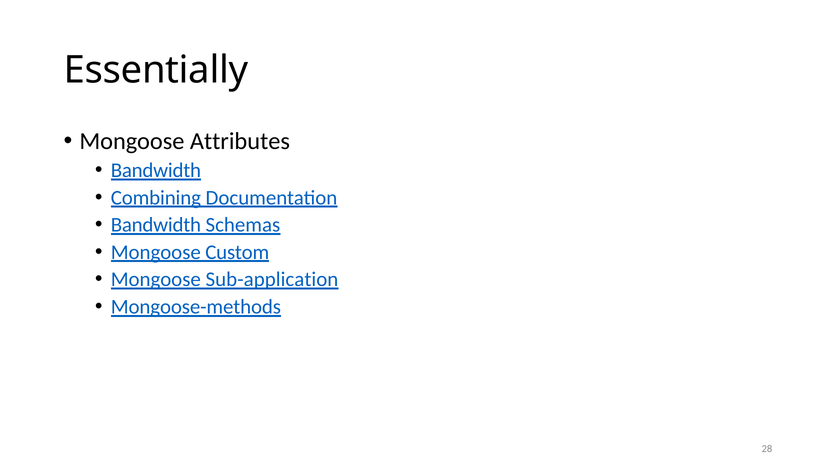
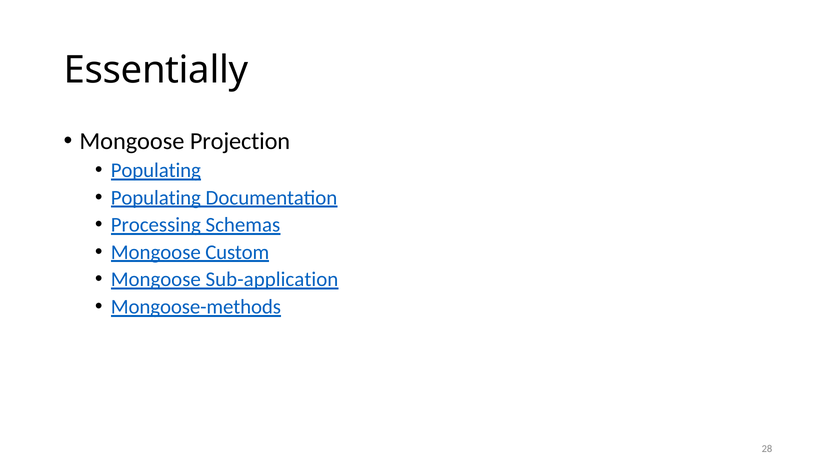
Attributes: Attributes -> Projection
Bandwidth at (156, 170): Bandwidth -> Populating
Combining at (156, 198): Combining -> Populating
Bandwidth at (156, 225): Bandwidth -> Processing
